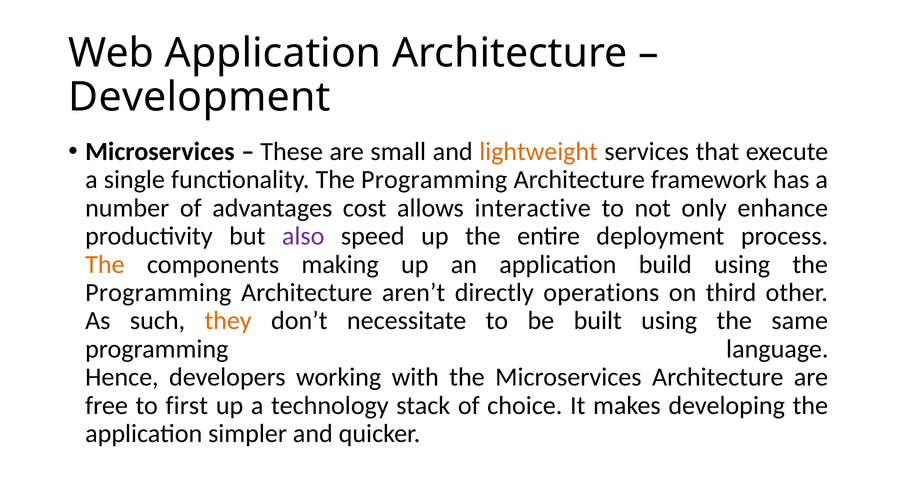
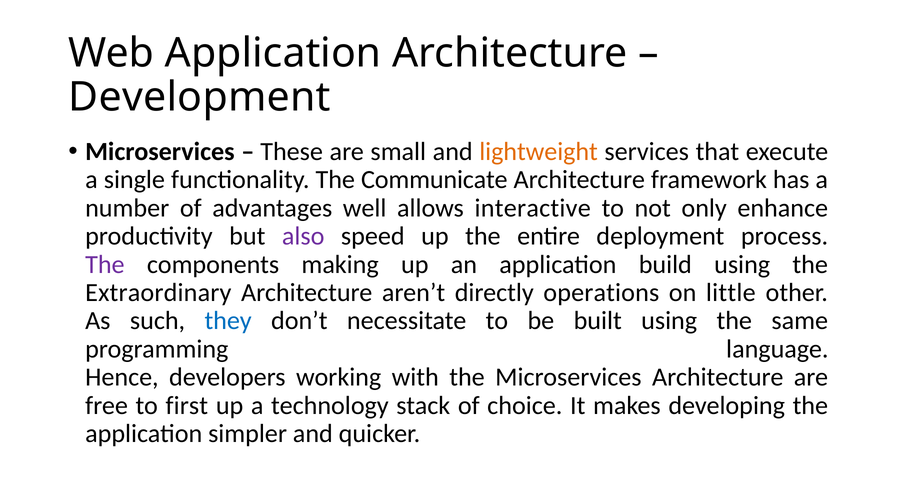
functionality The Programming: Programming -> Communicate
cost: cost -> well
The at (105, 265) colour: orange -> purple
Programming at (158, 293): Programming -> Extraordinary
third: third -> little
they colour: orange -> blue
